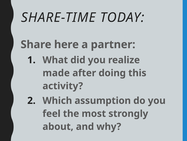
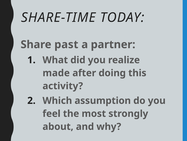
here: here -> past
